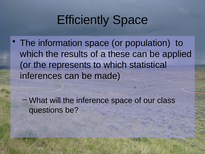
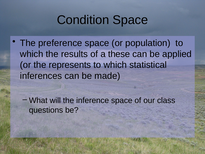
Efficiently: Efficiently -> Condition
information: information -> preference
